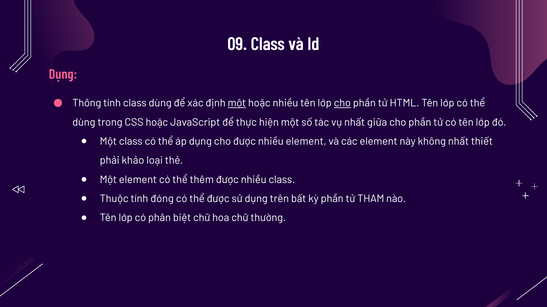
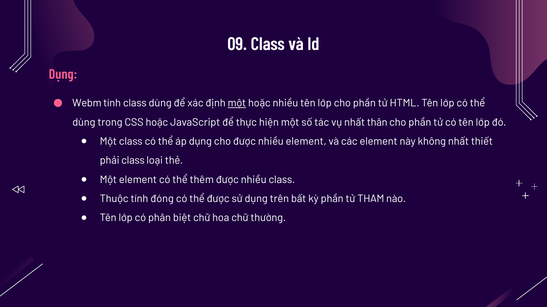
Thông: Thông -> Webm
cho at (342, 103) underline: present -> none
giữa: giữa -> thân
phải khảo: khảo -> class
